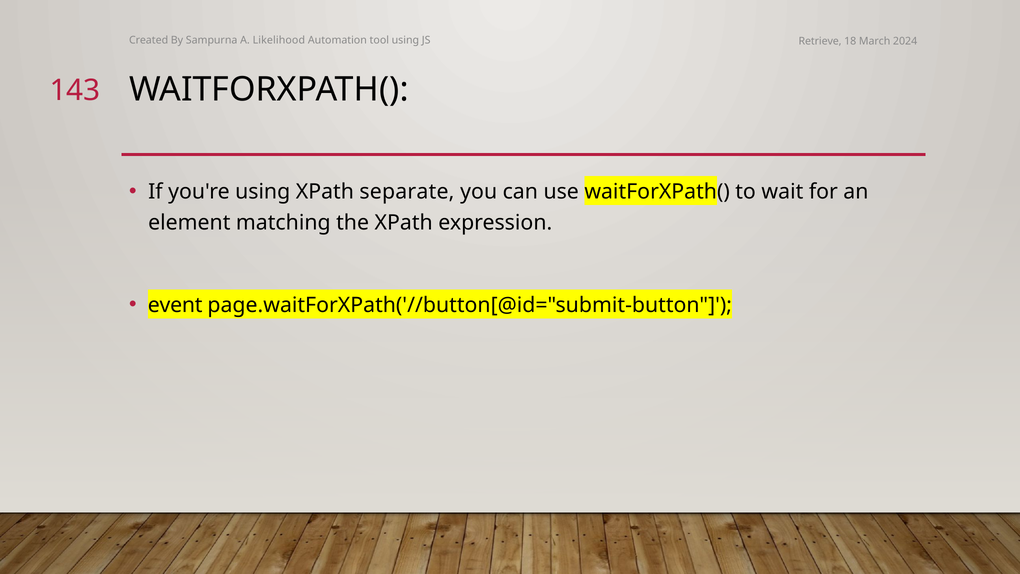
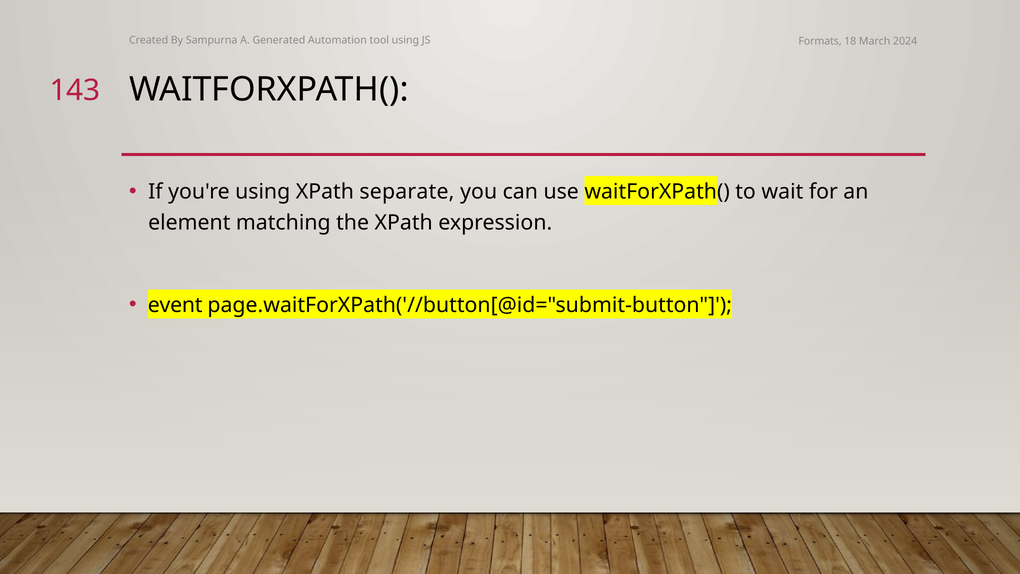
Likelihood: Likelihood -> Generated
Retrieve: Retrieve -> Formats
